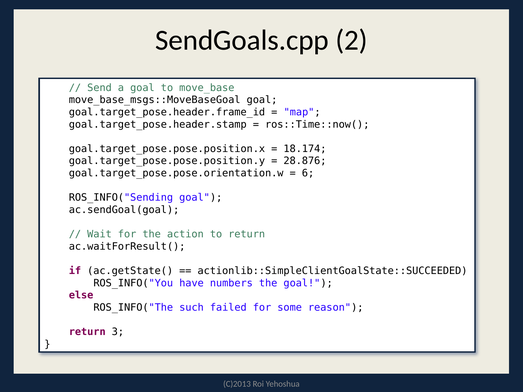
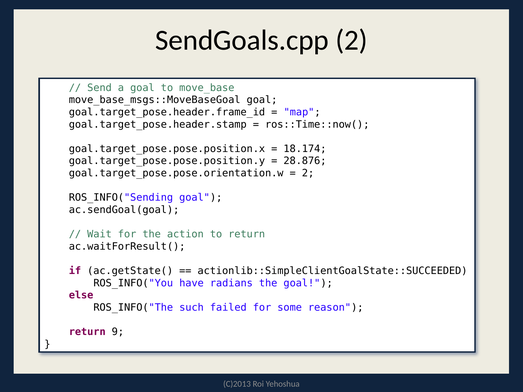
6 at (308, 173): 6 -> 2
numbers: numbers -> radians
3: 3 -> 9
